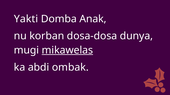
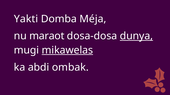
Anak: Anak -> Méja
korban: korban -> maraot
dunya underline: none -> present
